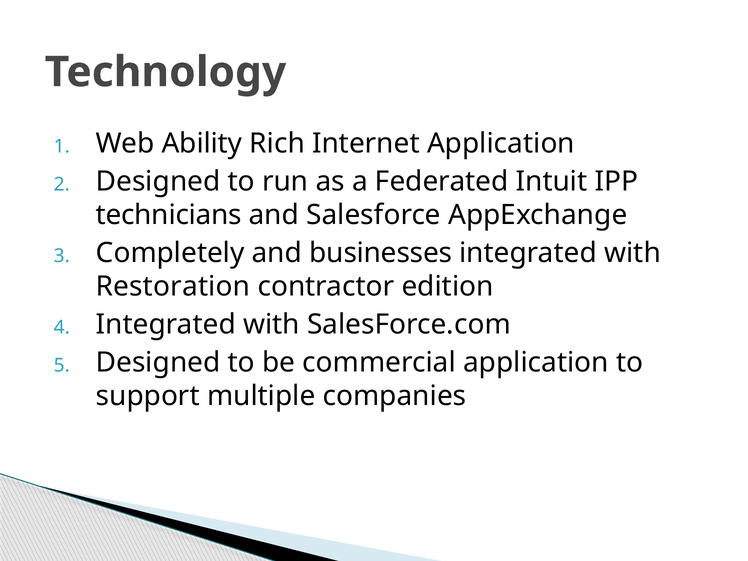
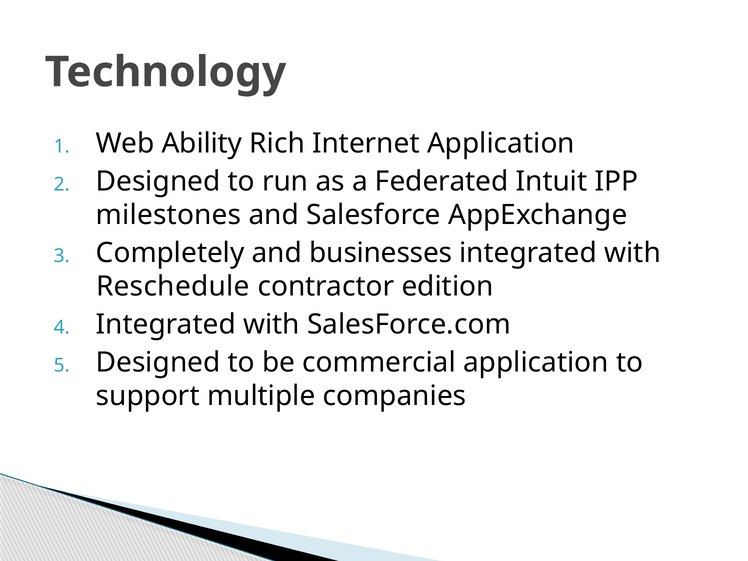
technicians: technicians -> milestones
Restoration: Restoration -> Reschedule
